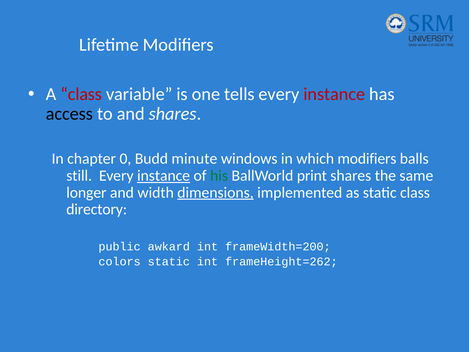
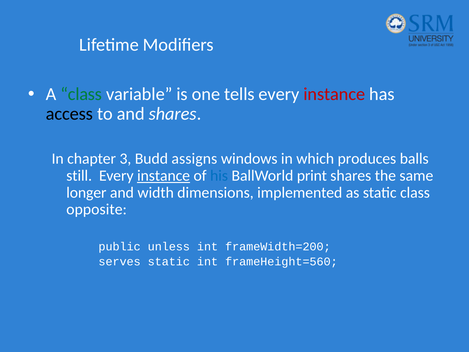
class at (81, 94) colour: red -> green
0: 0 -> 3
minute: minute -> assigns
which modifiers: modifiers -> produces
his colour: green -> blue
dimensions underline: present -> none
directory: directory -> opposite
awkard: awkard -> unless
colors: colors -> serves
frameHeight=262: frameHeight=262 -> frameHeight=560
